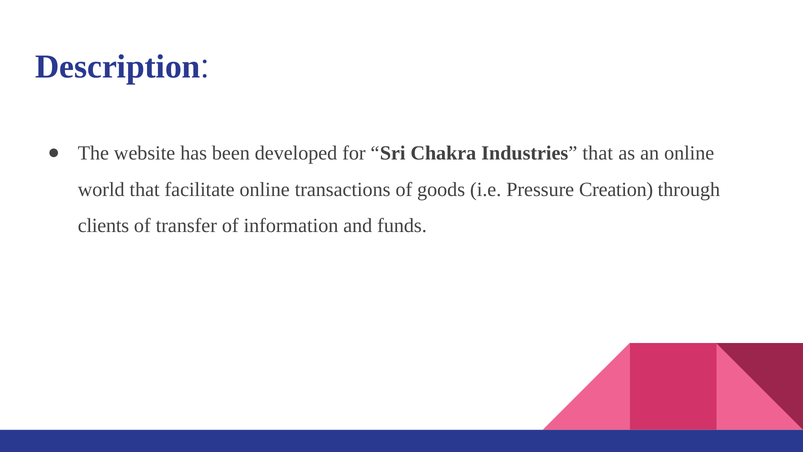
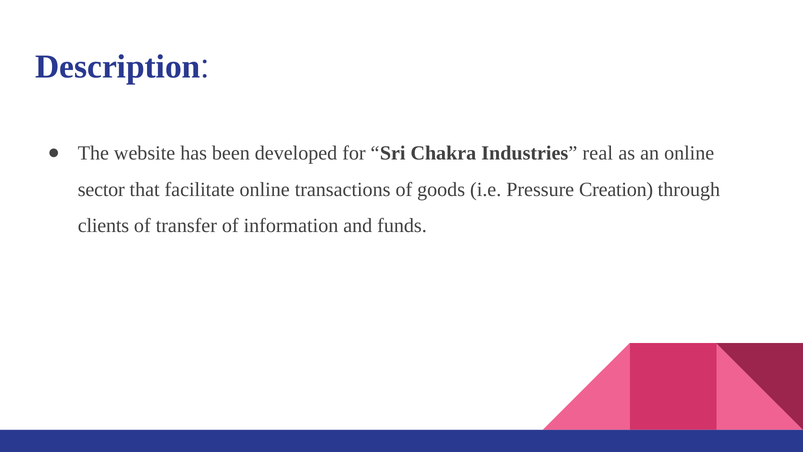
Industries that: that -> real
world: world -> sector
